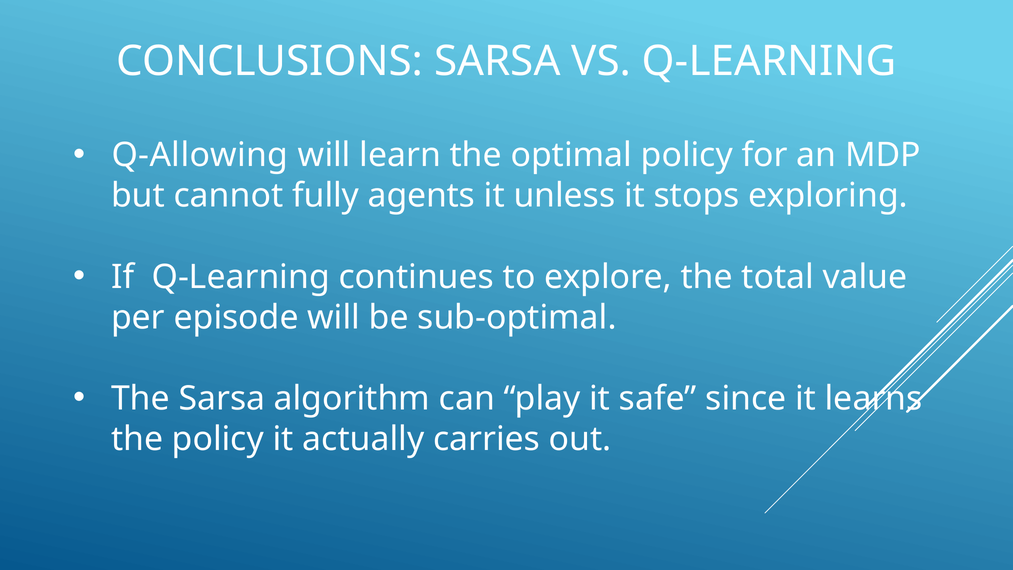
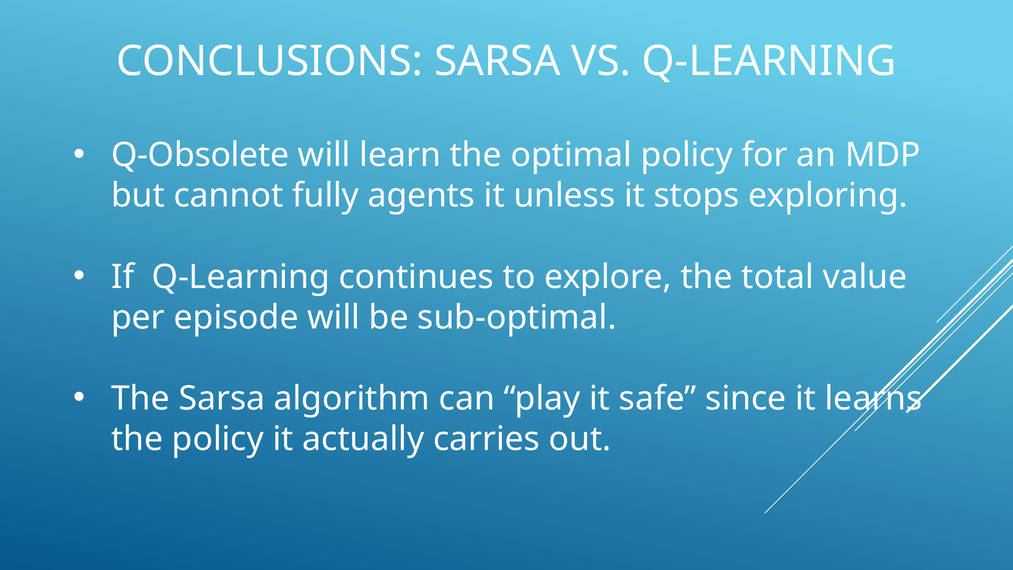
Q-Allowing: Q-Allowing -> Q-Obsolete
